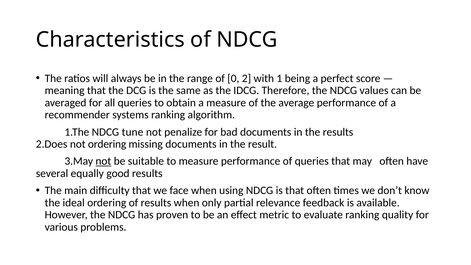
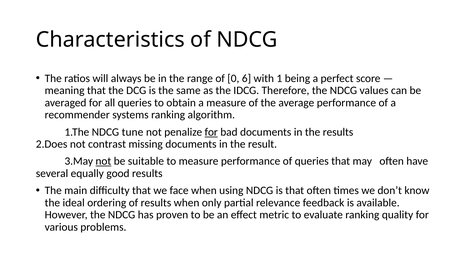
2: 2 -> 6
for at (211, 132) underline: none -> present
not ordering: ordering -> contrast
